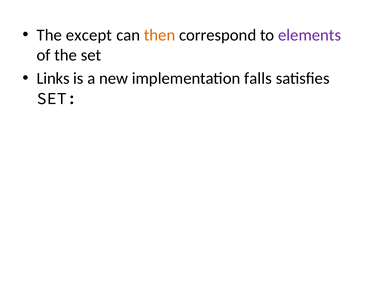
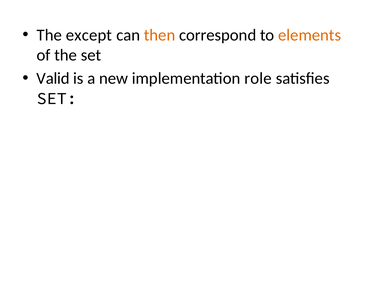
elements colour: purple -> orange
Links: Links -> Valid
falls: falls -> role
